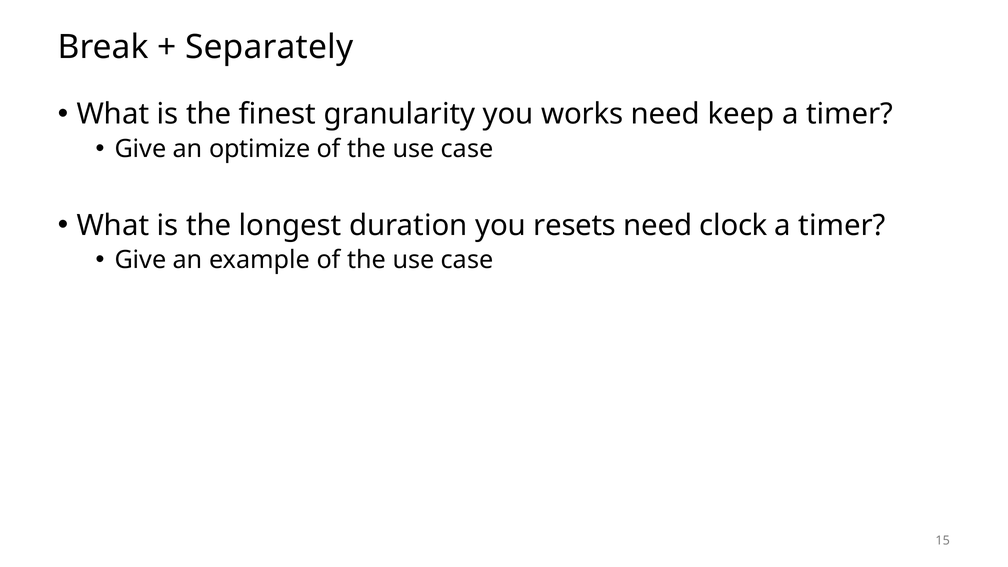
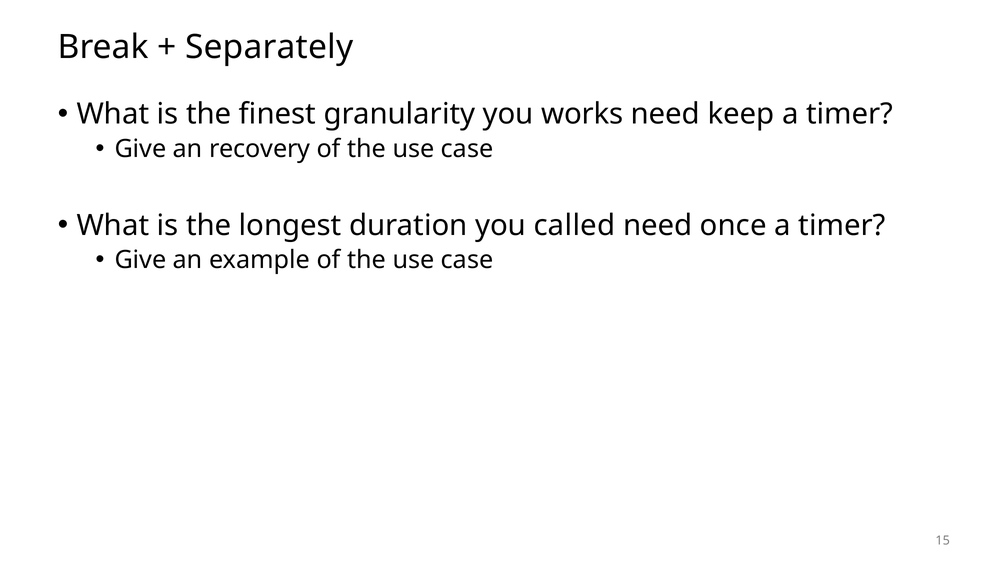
optimize: optimize -> recovery
resets: resets -> called
clock: clock -> once
